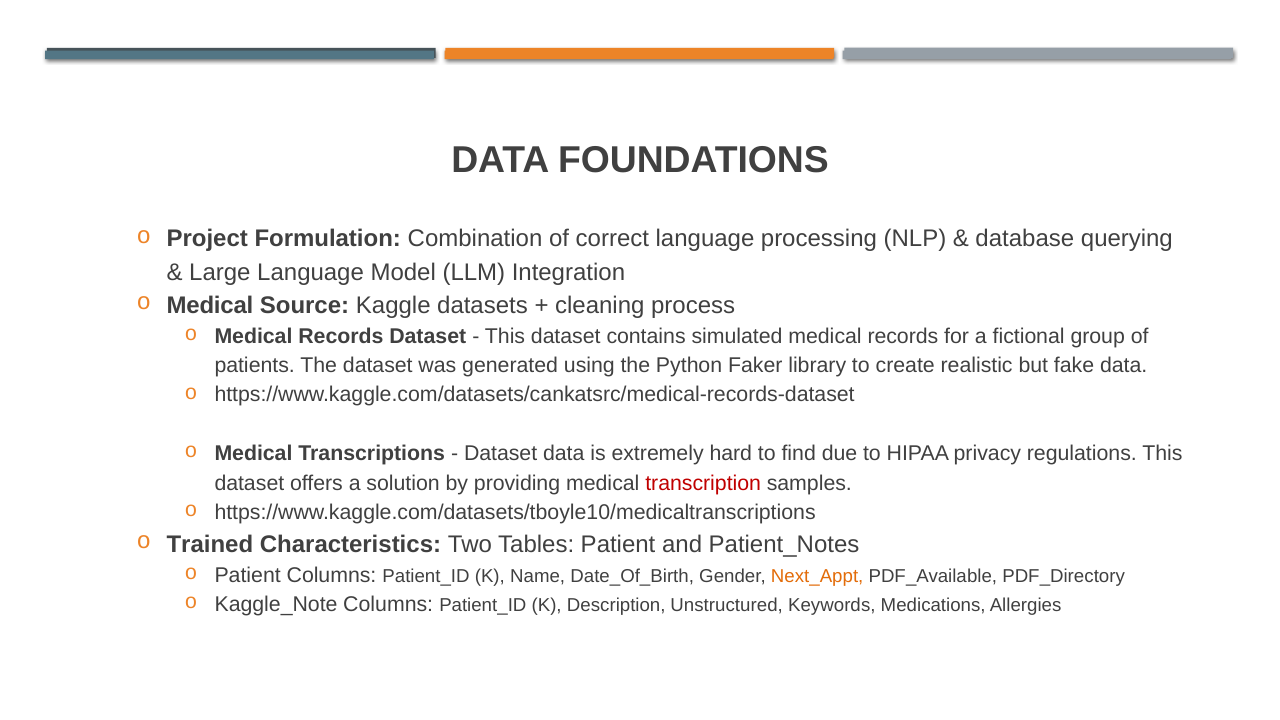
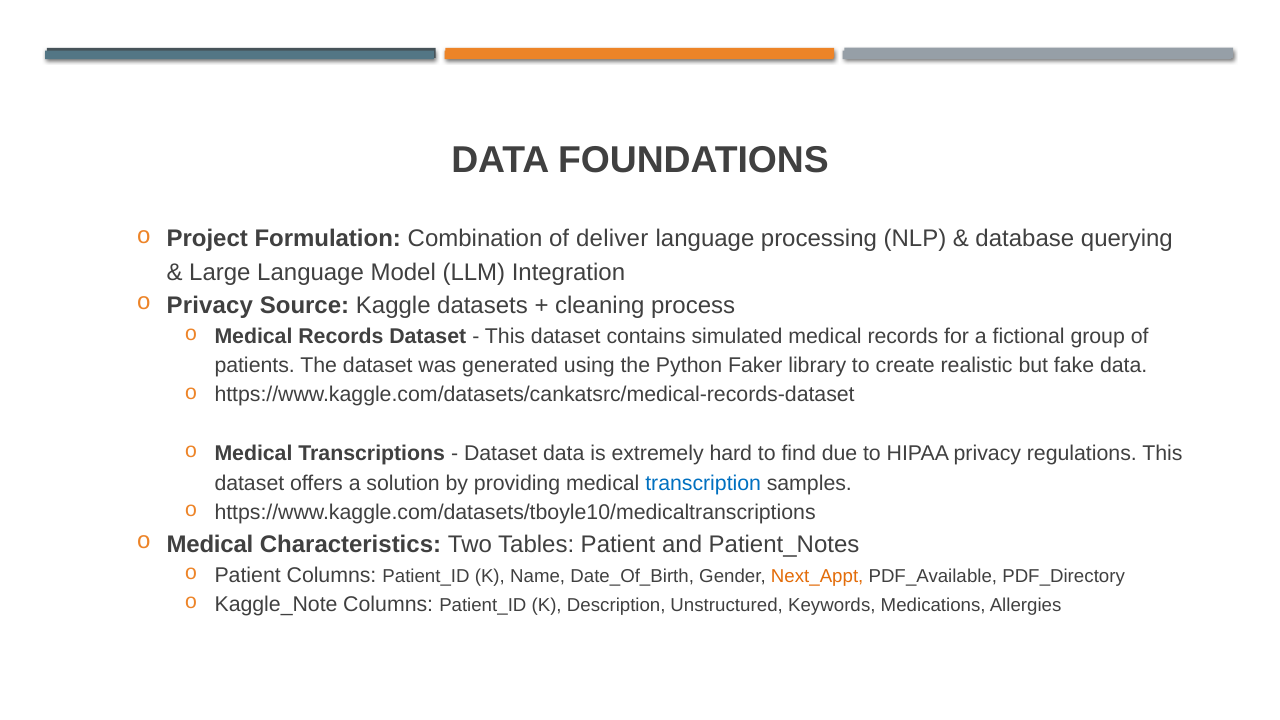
correct: correct -> deliver
Medical at (210, 305): Medical -> Privacy
transcription colour: red -> blue
Trained at (210, 544): Trained -> Medical
